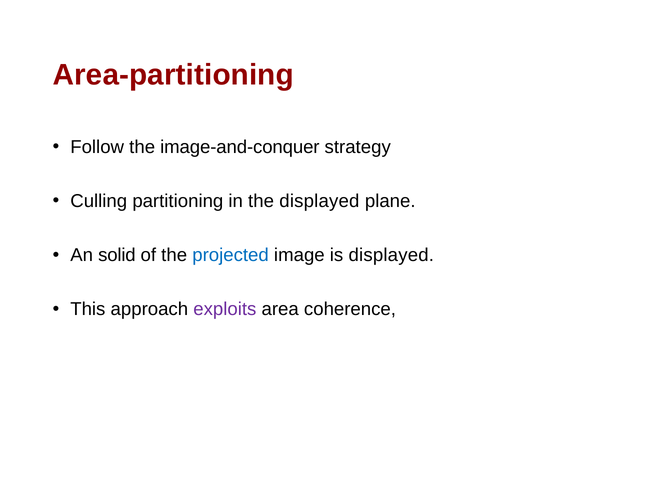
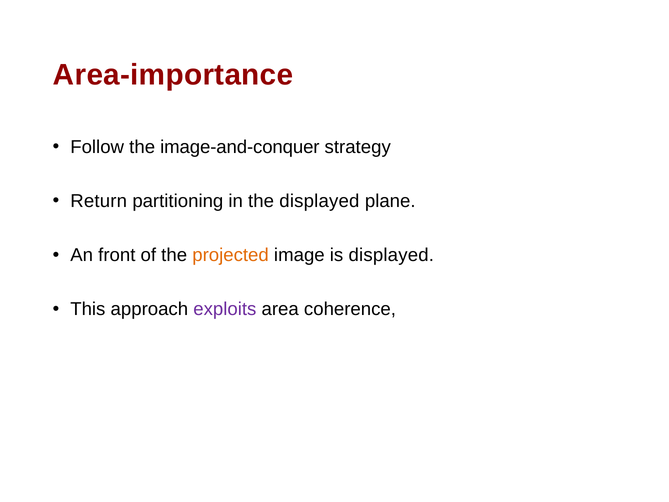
Area-partitioning: Area-partitioning -> Area-importance
Culling: Culling -> Return
solid: solid -> front
projected colour: blue -> orange
